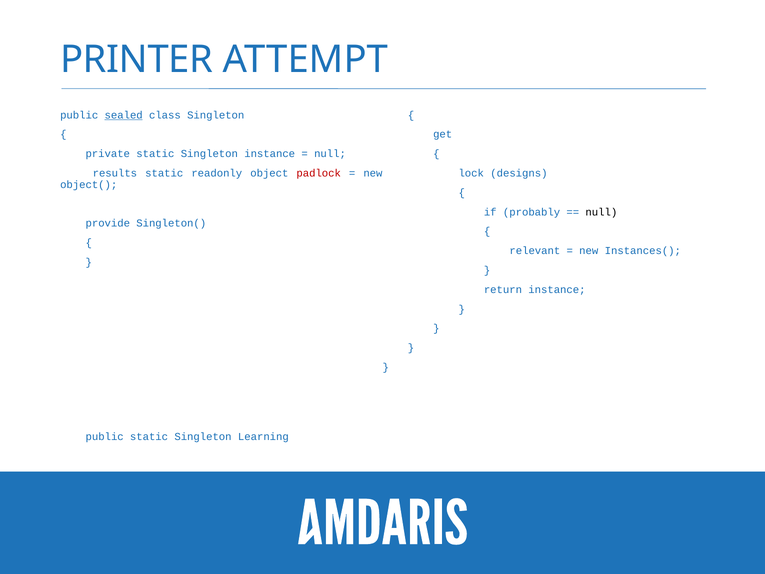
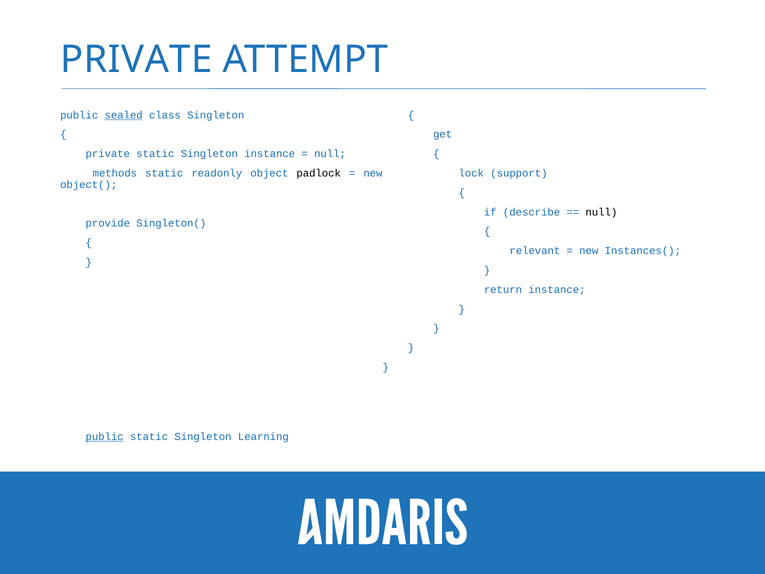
PRINTER at (137, 59): PRINTER -> PRIVATE
results: results -> methods
padlock colour: red -> black
designs: designs -> support
probably: probably -> describe
public at (105, 436) underline: none -> present
